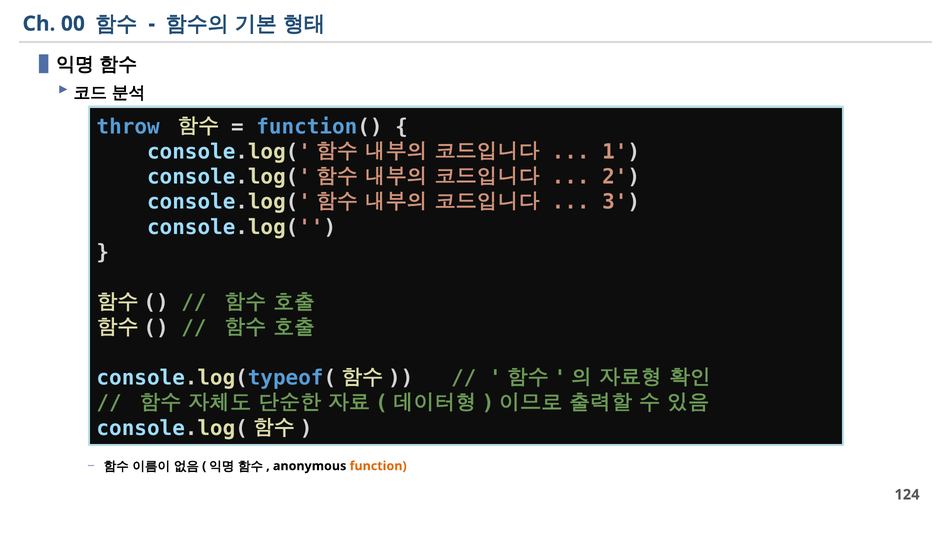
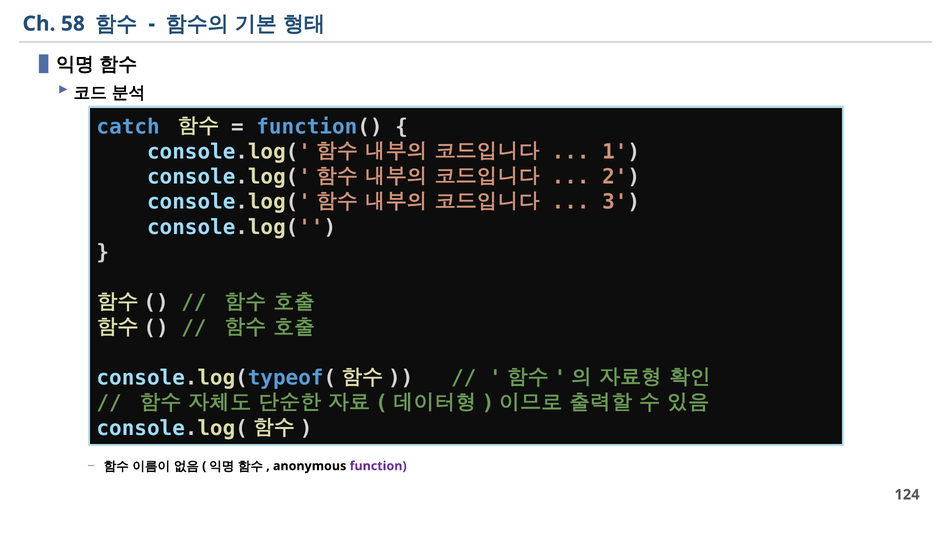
00: 00 -> 58
throw: throw -> catch
function colour: orange -> purple
